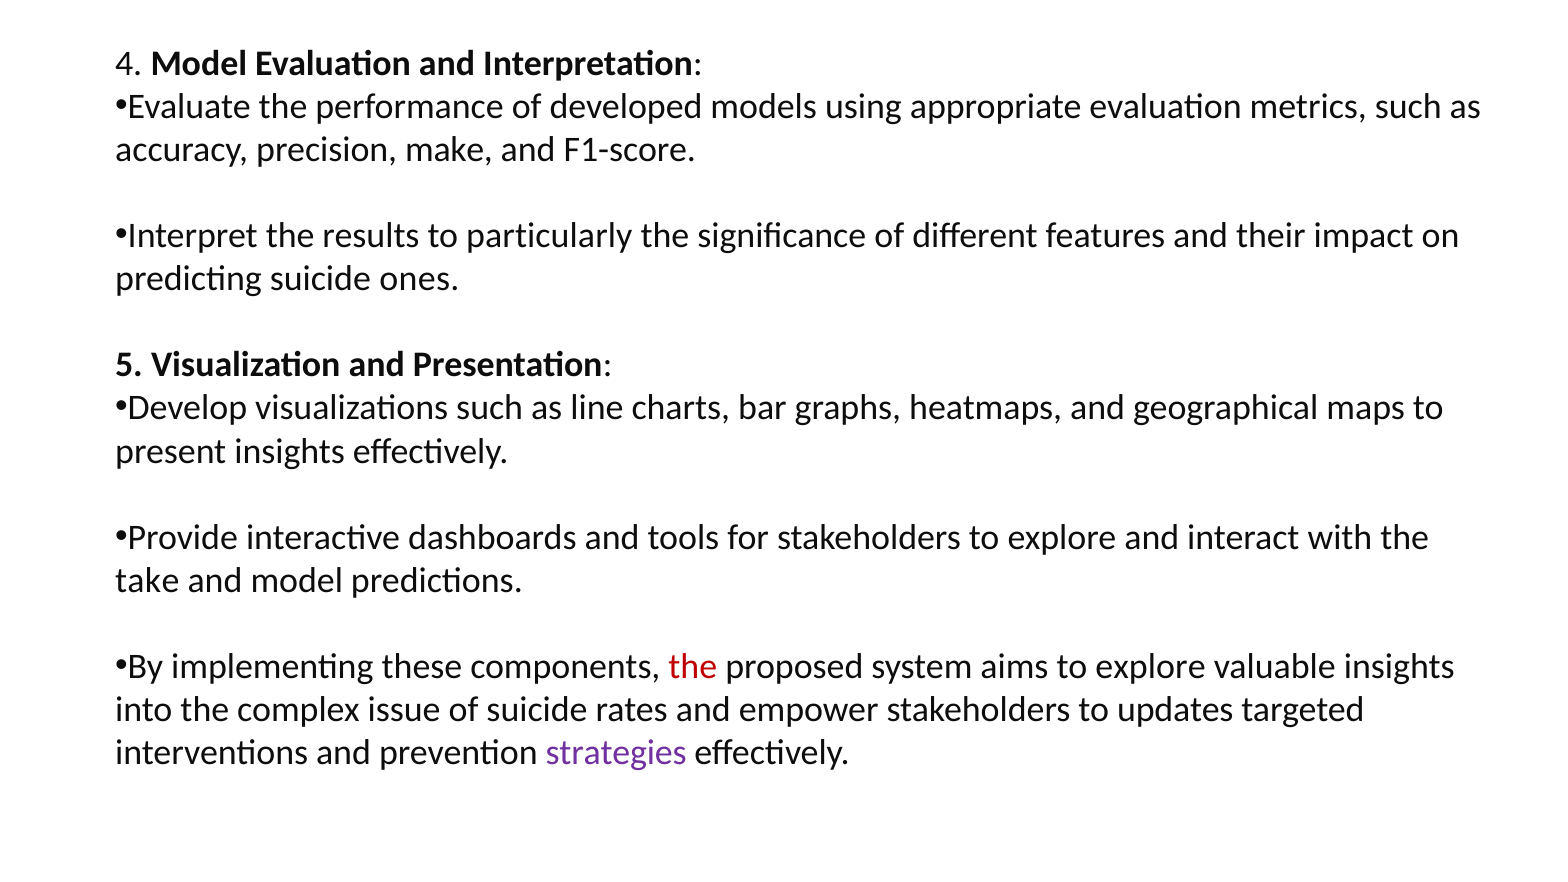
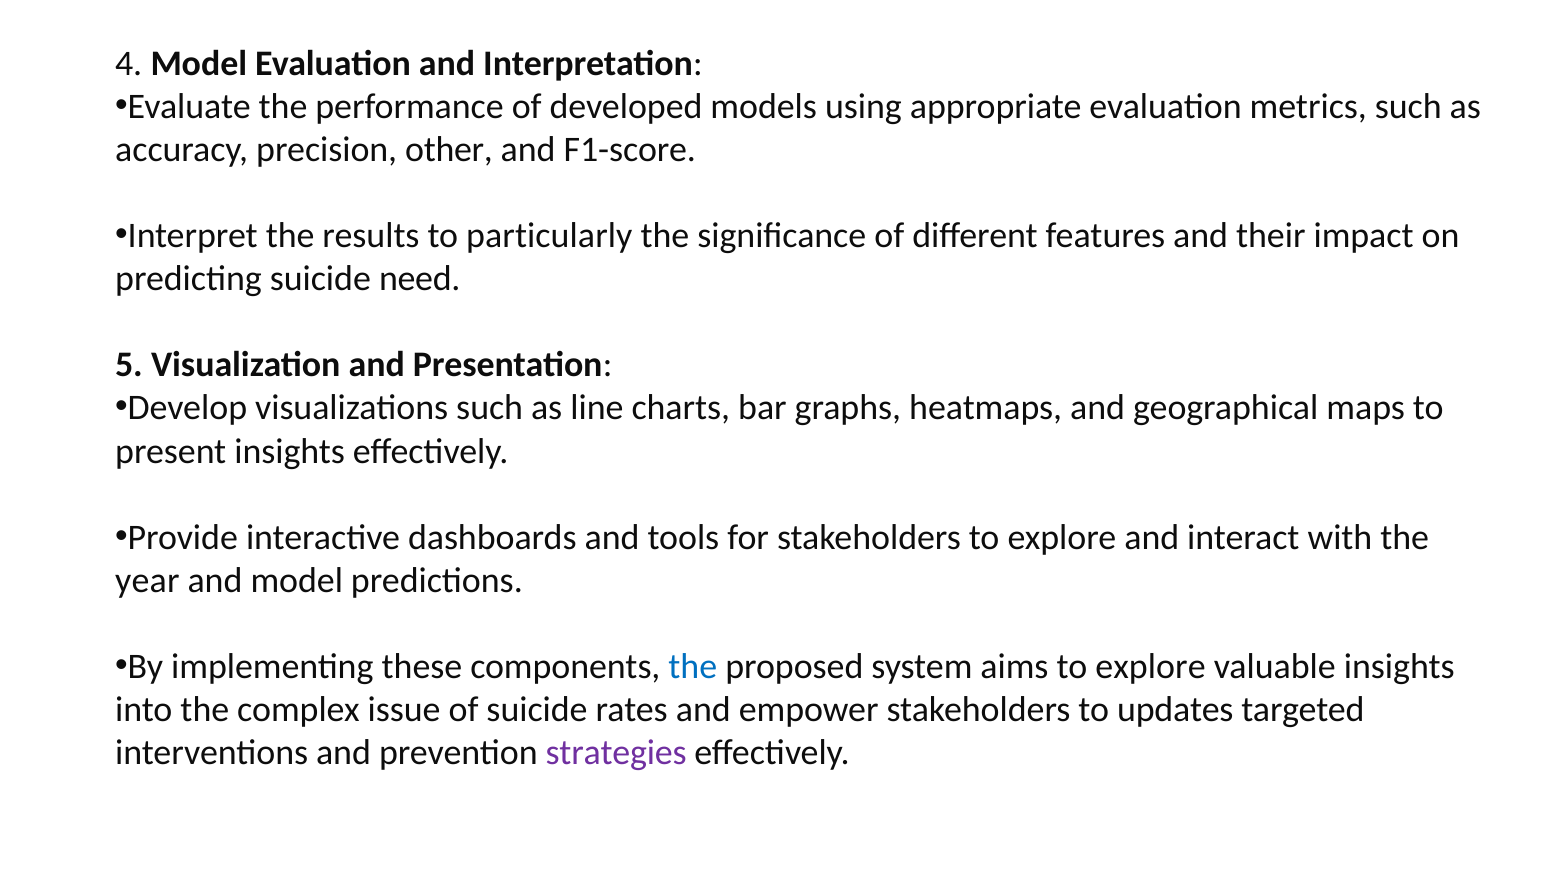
make: make -> other
ones: ones -> need
take: take -> year
the at (693, 667) colour: red -> blue
